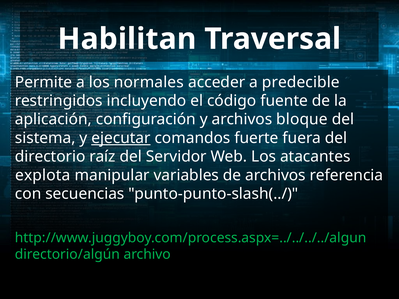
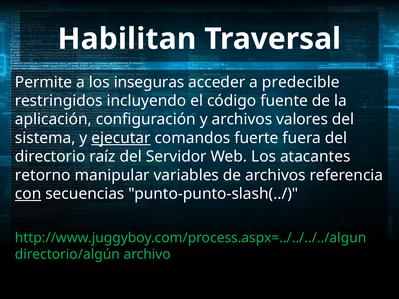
normales: normales -> inseguras
bloque: bloque -> valores
explota: explota -> retorno
con underline: none -> present
